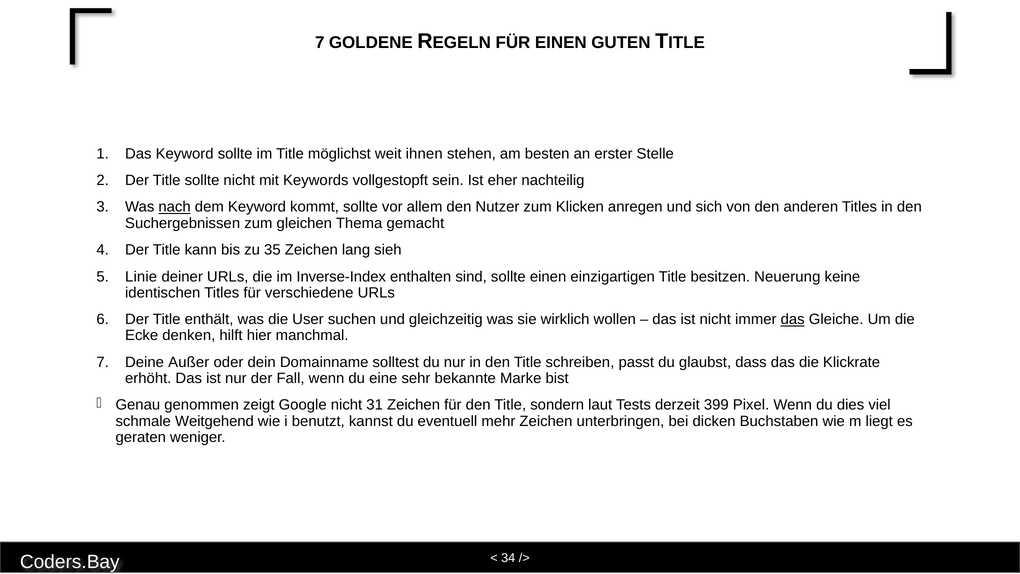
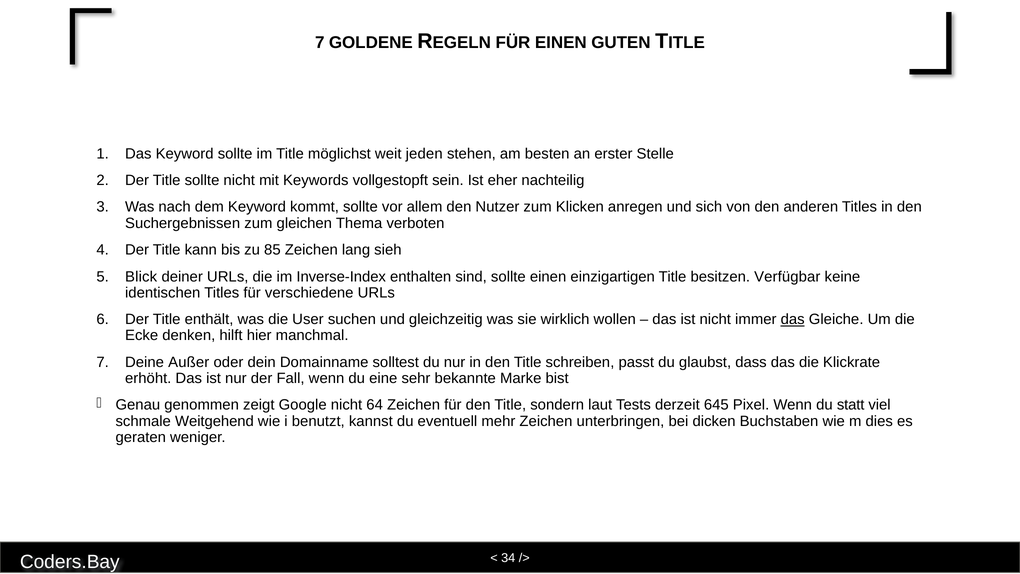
ihnen: ihnen -> jeden
nach underline: present -> none
gemacht: gemacht -> verboten
35: 35 -> 85
Linie: Linie -> Blick
Neuerung: Neuerung -> Verfügbar
31: 31 -> 64
399: 399 -> 645
dies: dies -> statt
liegt: liegt -> dies
